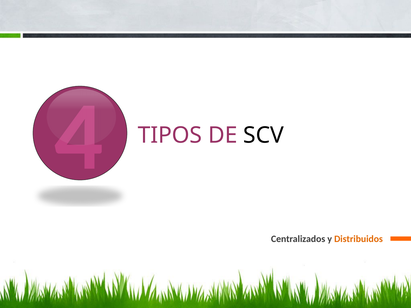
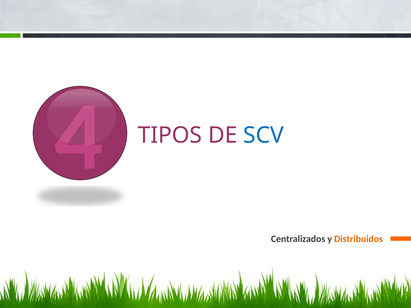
SCV colour: black -> blue
